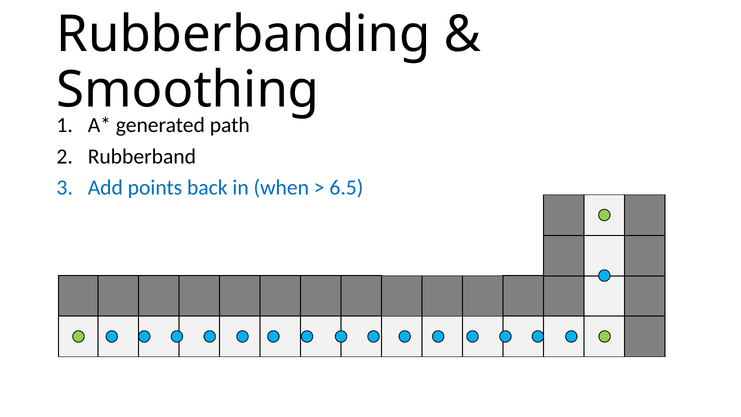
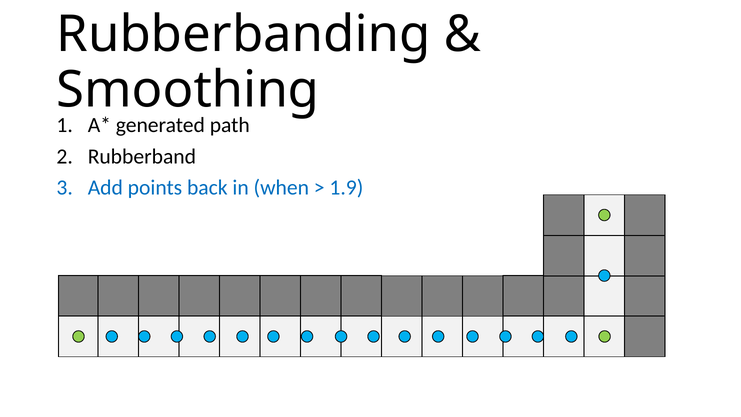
6.5: 6.5 -> 1.9
